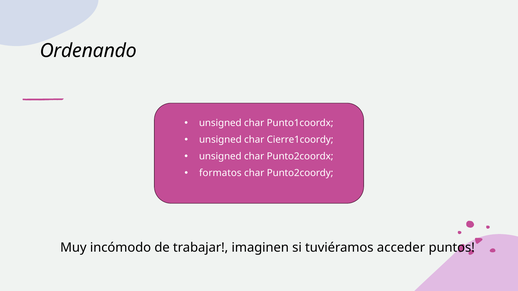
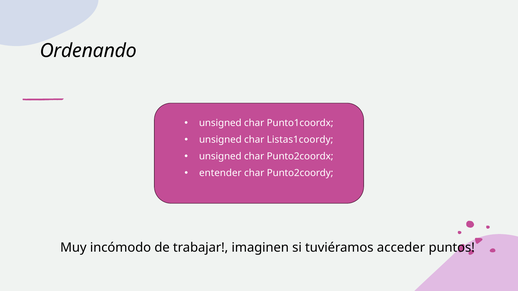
Cierre1coordy: Cierre1coordy -> Listas1coordy
formatos: formatos -> entender
